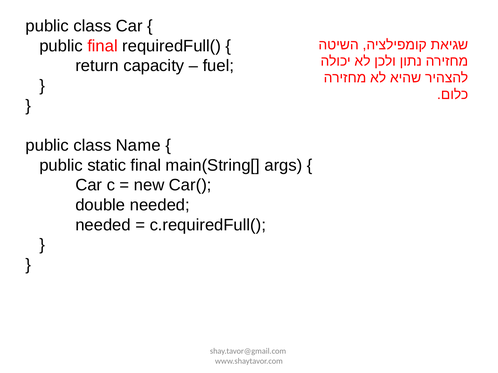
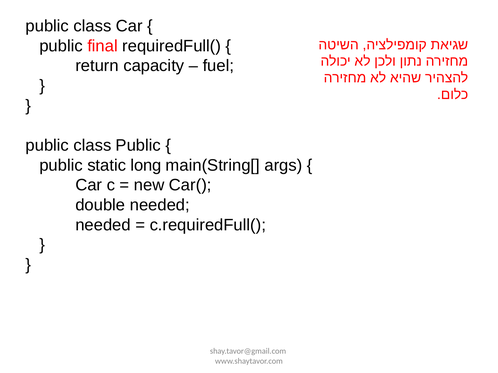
class Name: Name -> Public
static final: final -> long
